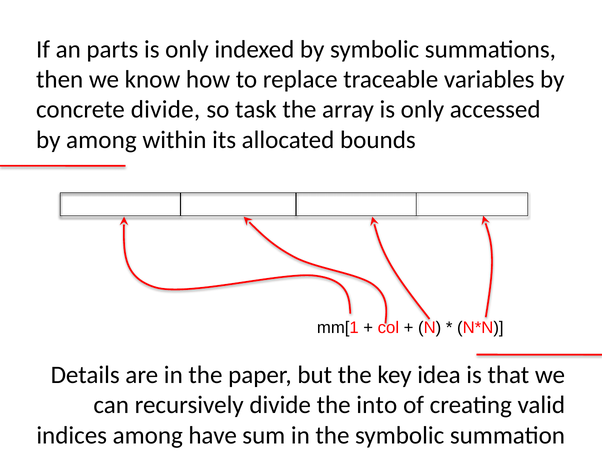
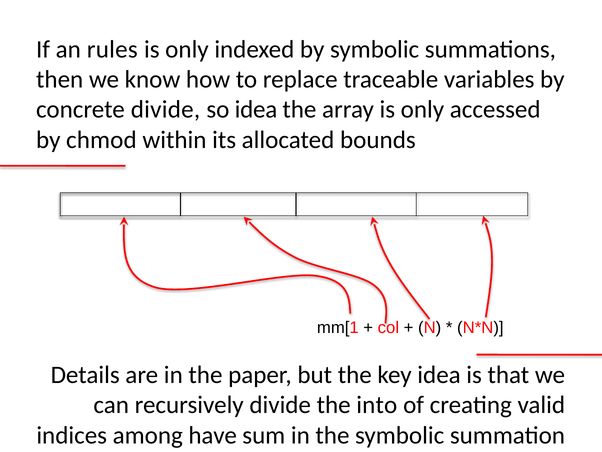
parts: parts -> rules
so task: task -> idea
by among: among -> chmod
